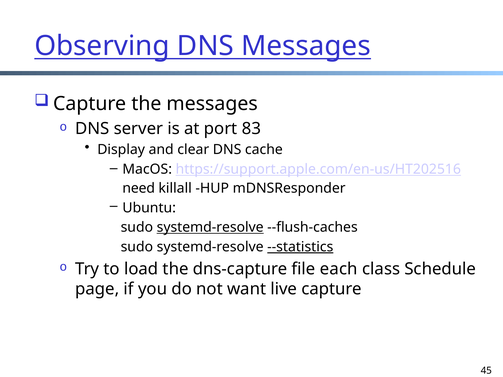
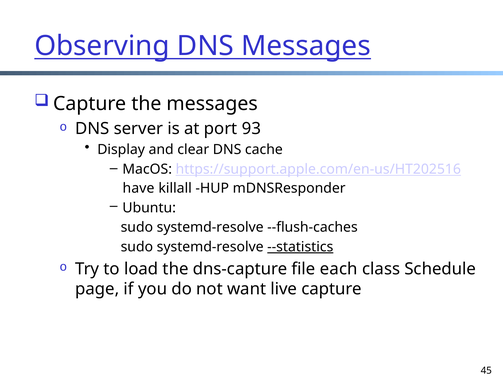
83: 83 -> 93
need: need -> have
systemd-resolve at (210, 227) underline: present -> none
